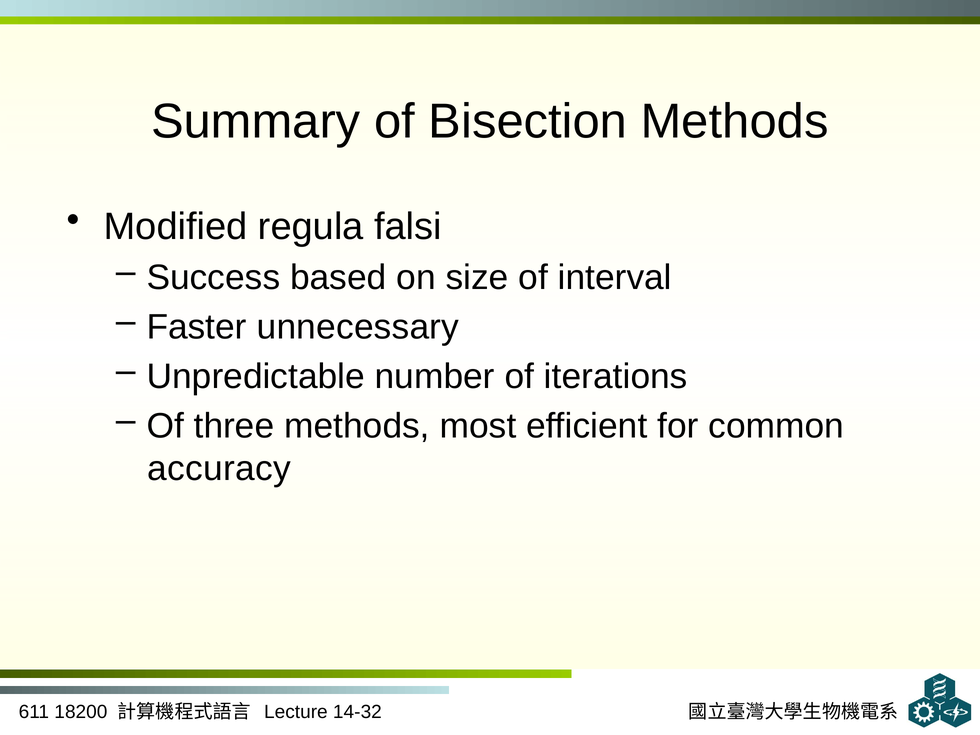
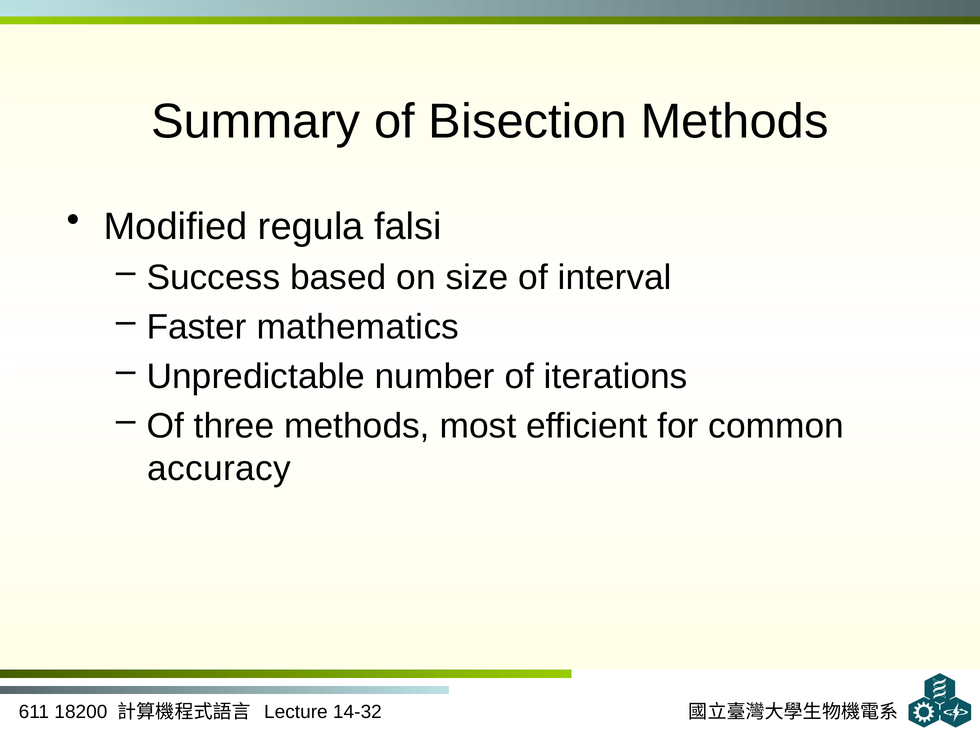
unnecessary: unnecessary -> mathematics
